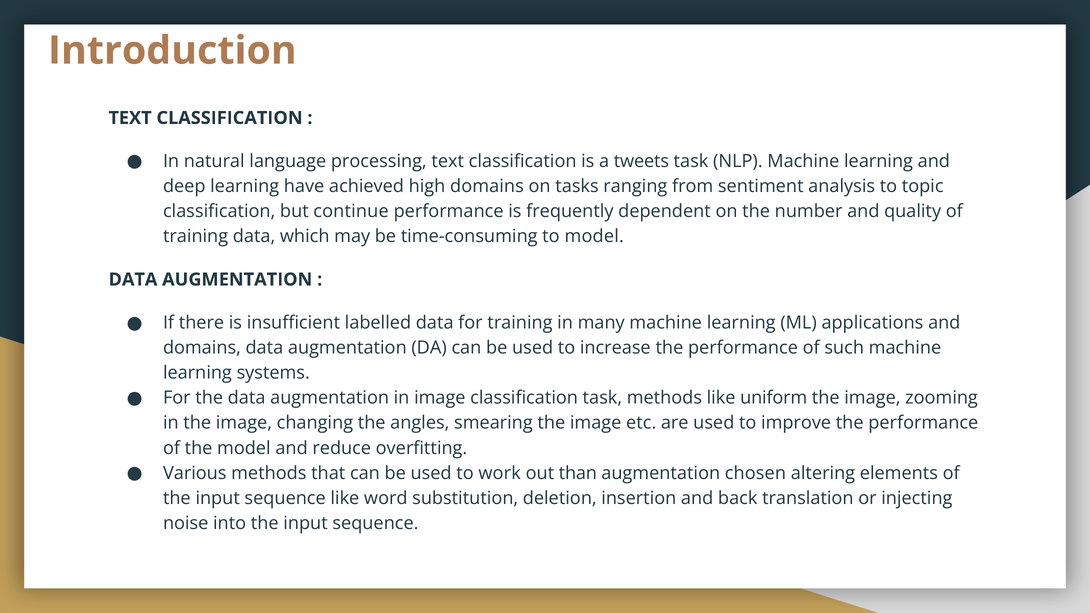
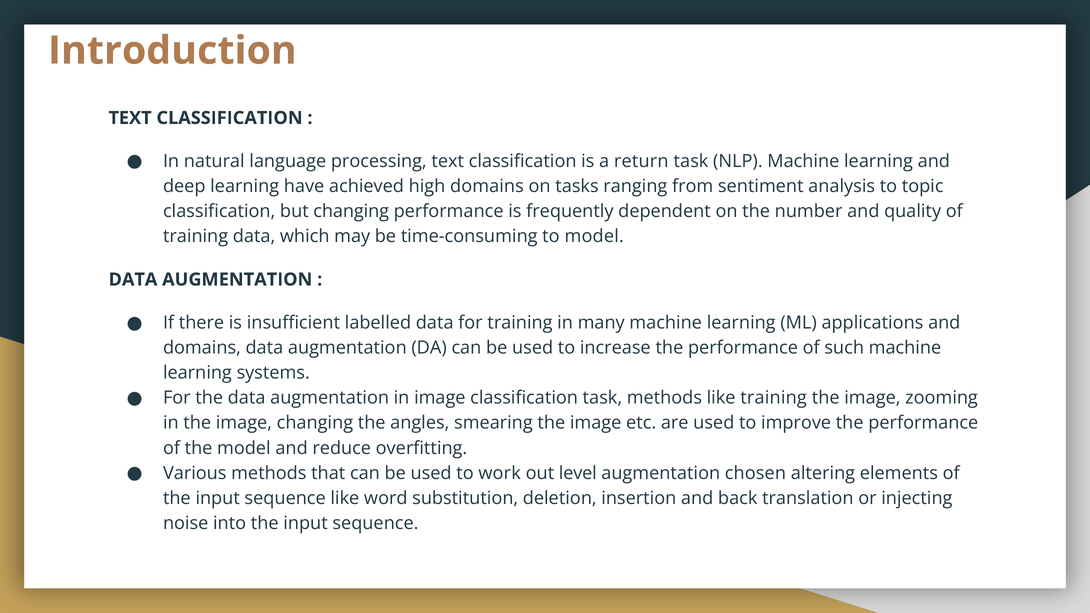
tweets: tweets -> return
but continue: continue -> changing
like uniform: uniform -> training
than: than -> level
